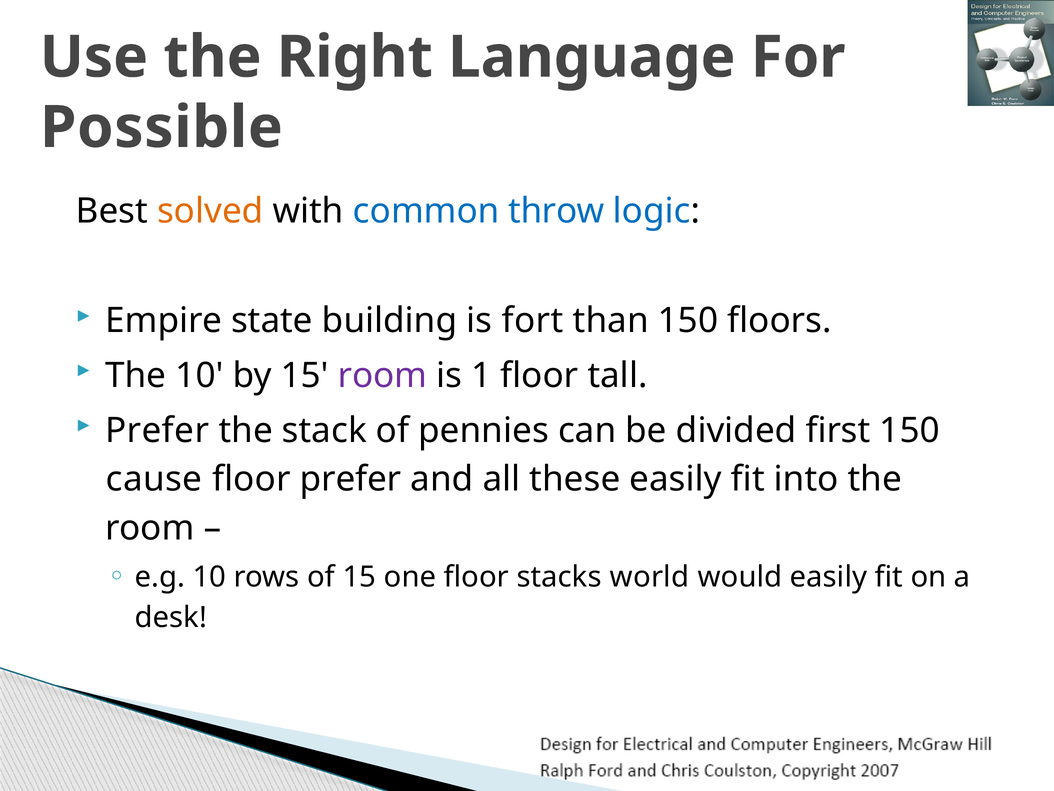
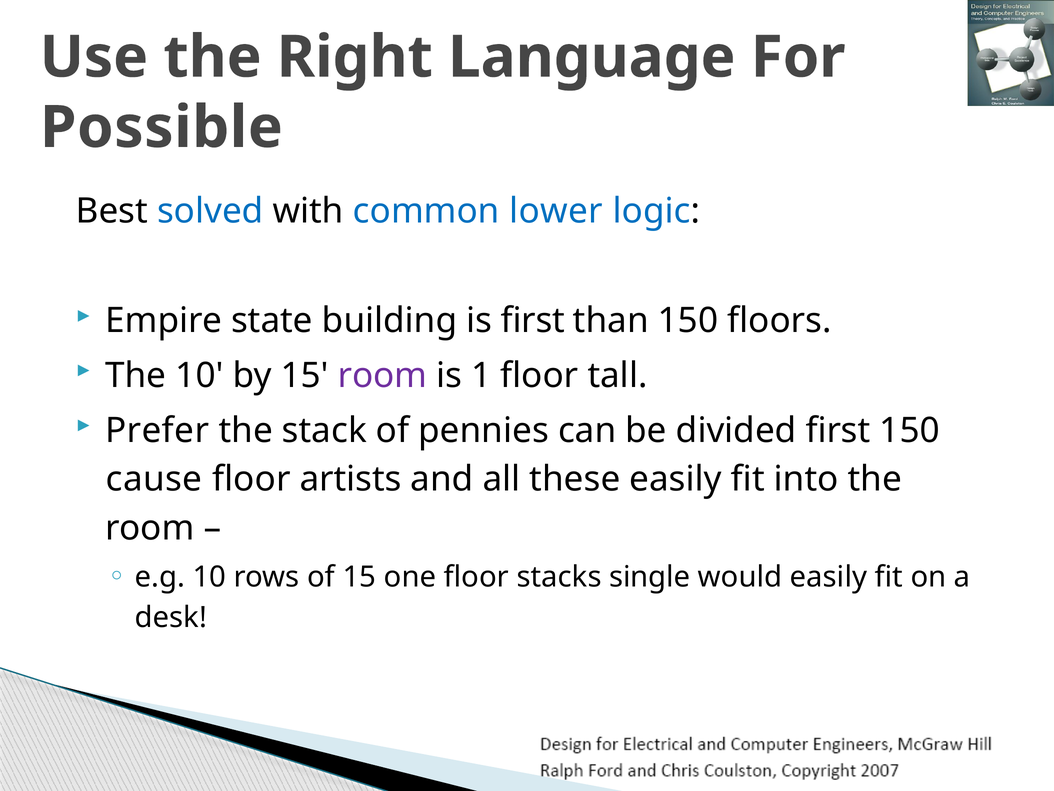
solved colour: orange -> blue
throw: throw -> lower
is fort: fort -> first
floor prefer: prefer -> artists
world: world -> single
